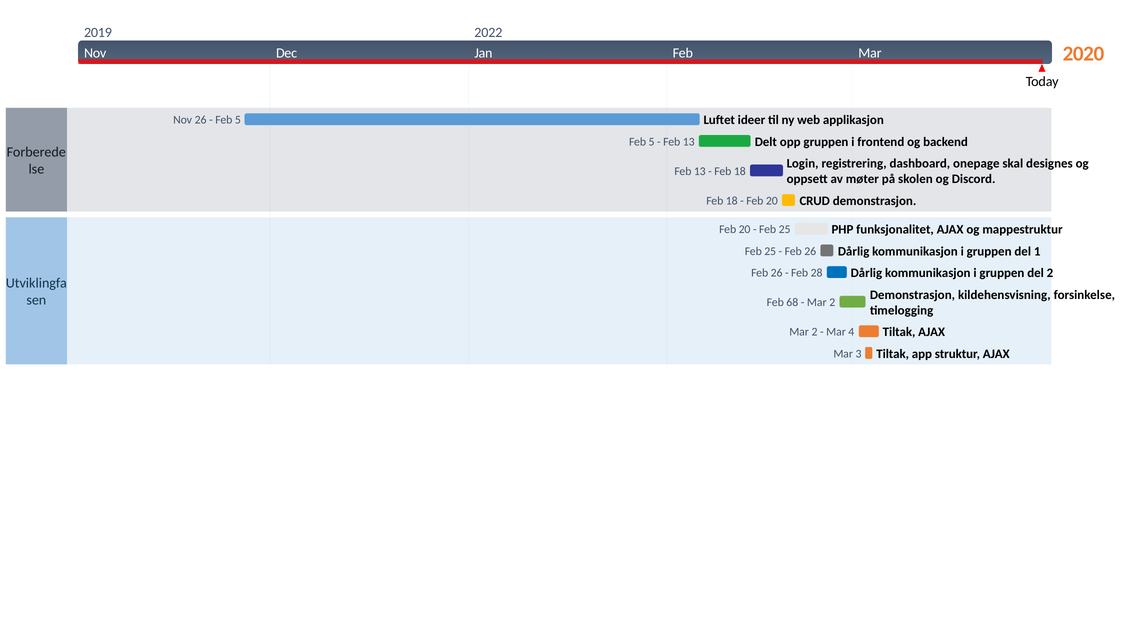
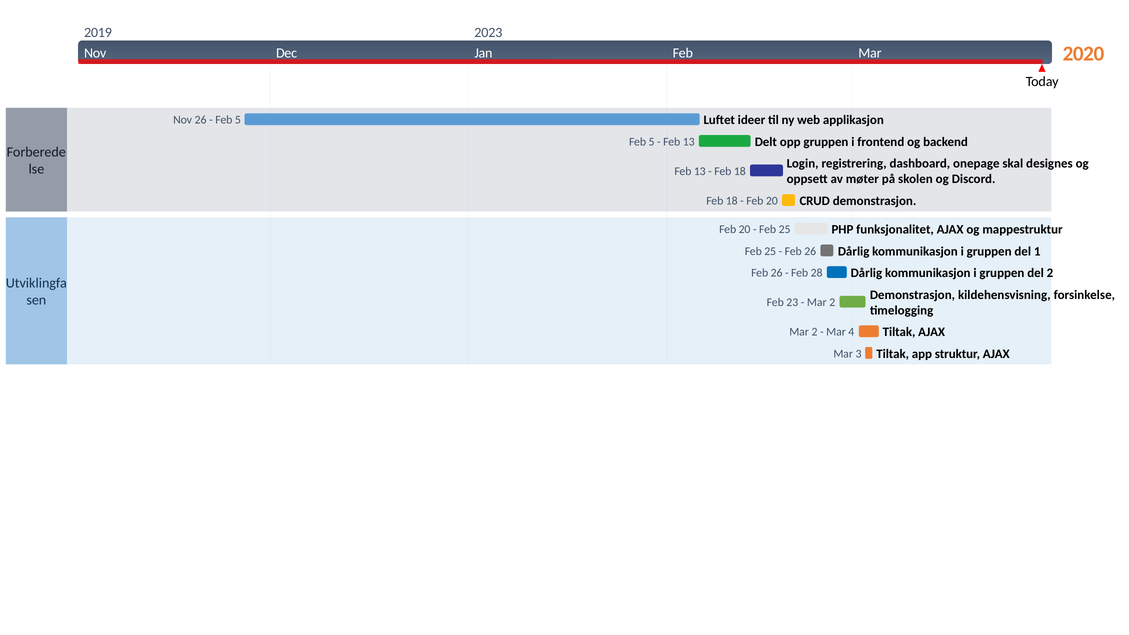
2022: 2022 -> 2023
68: 68 -> 23
